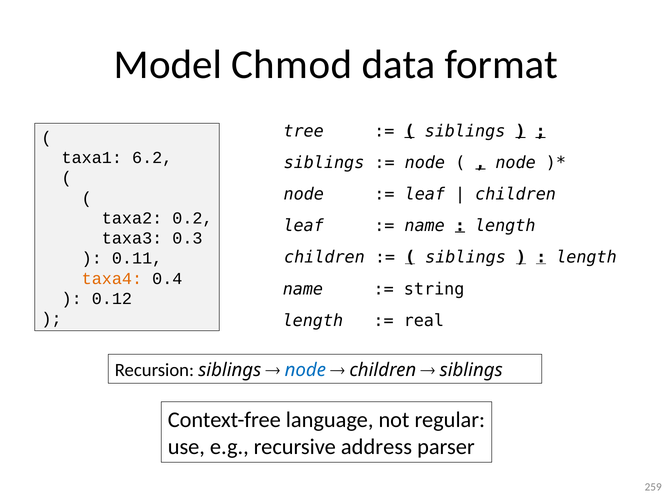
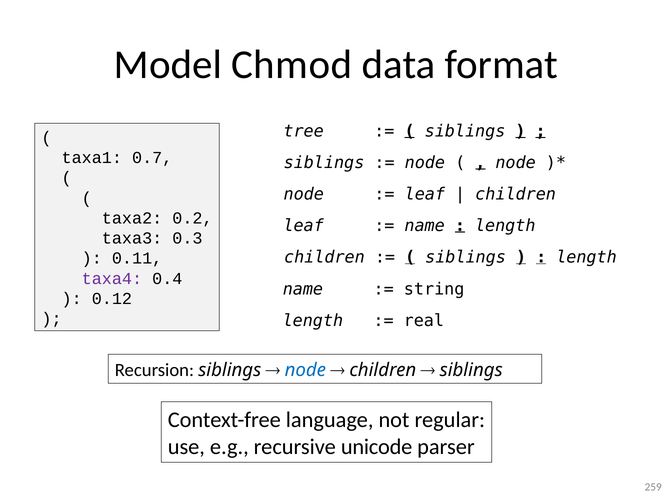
6.2: 6.2 -> 0.7
taxa4 colour: orange -> purple
address: address -> unicode
